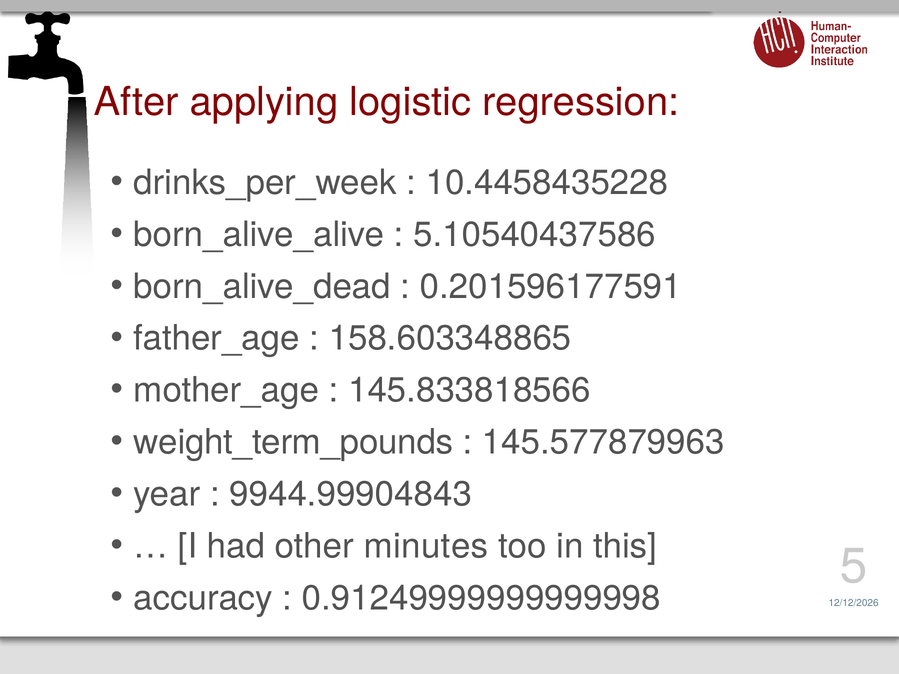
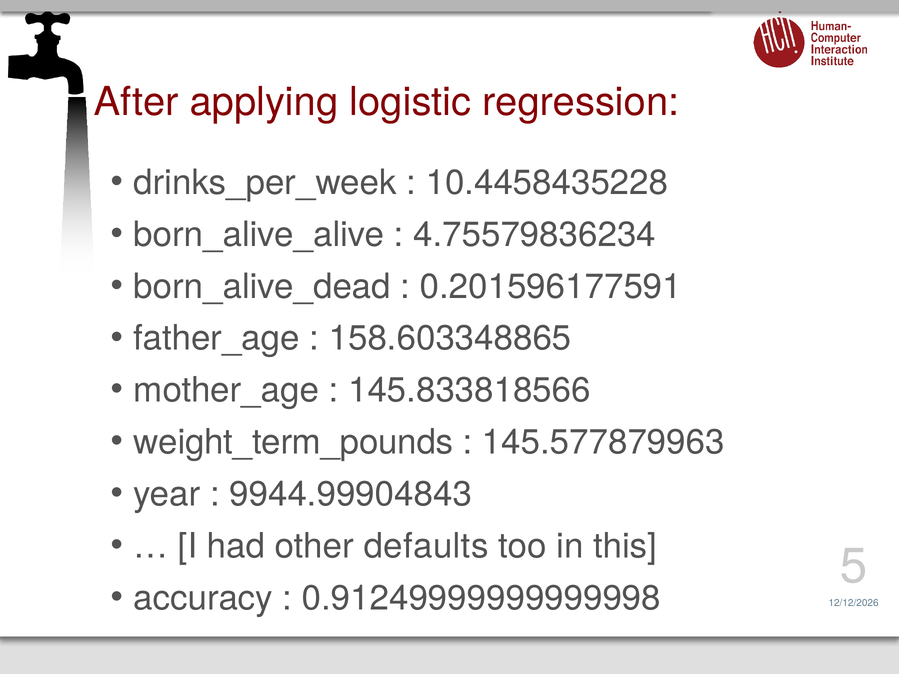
5.10540437586: 5.10540437586 -> 4.75579836234
minutes: minutes -> defaults
